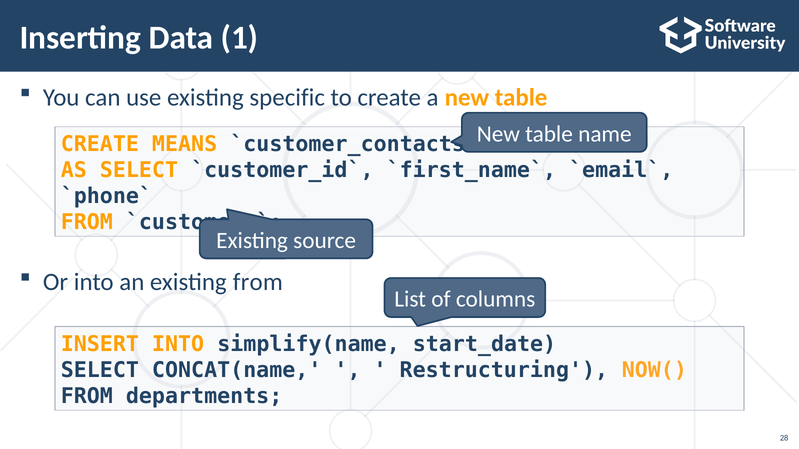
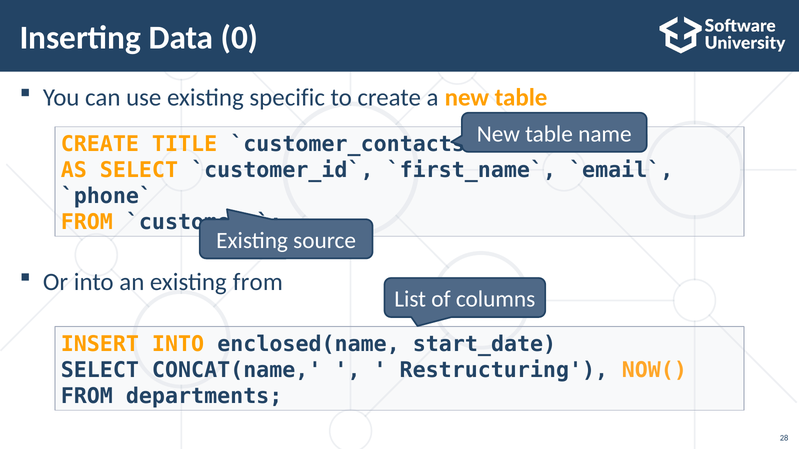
1: 1 -> 0
MEANS: MEANS -> TITLE
simplify(name: simplify(name -> enclosed(name
